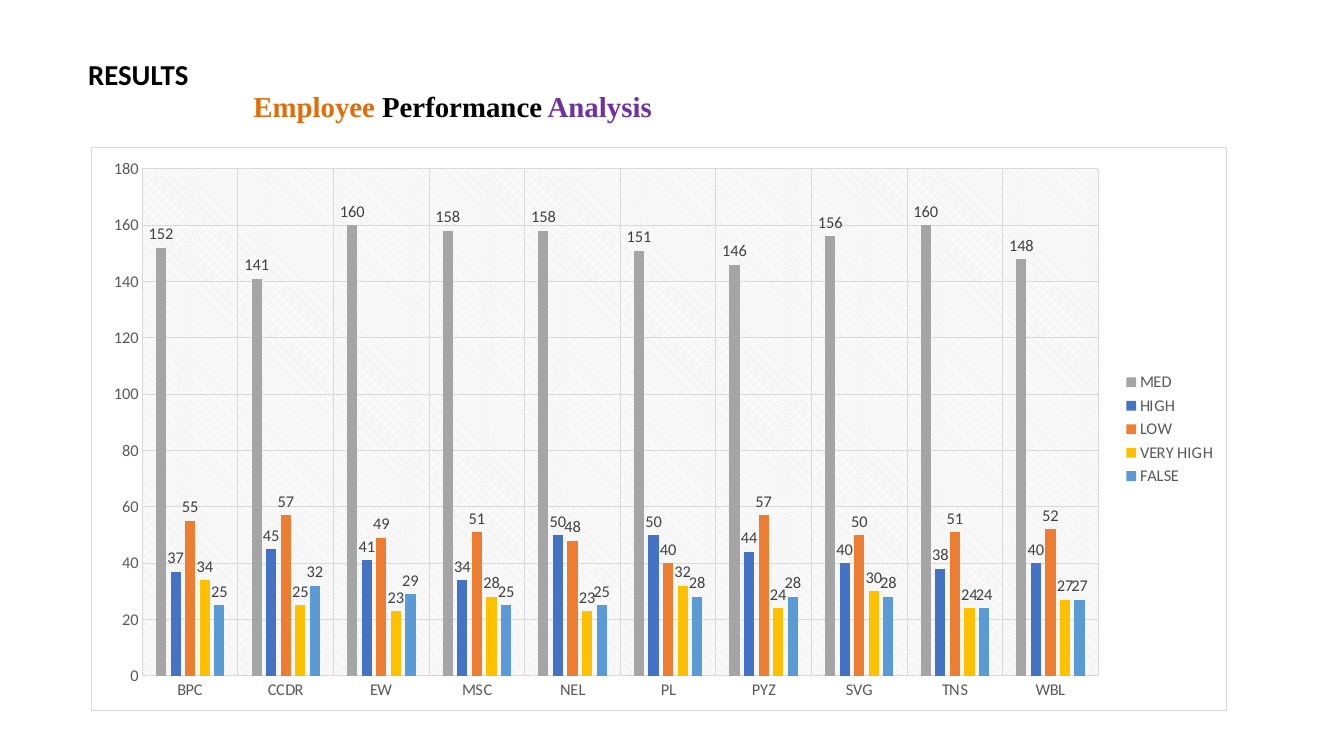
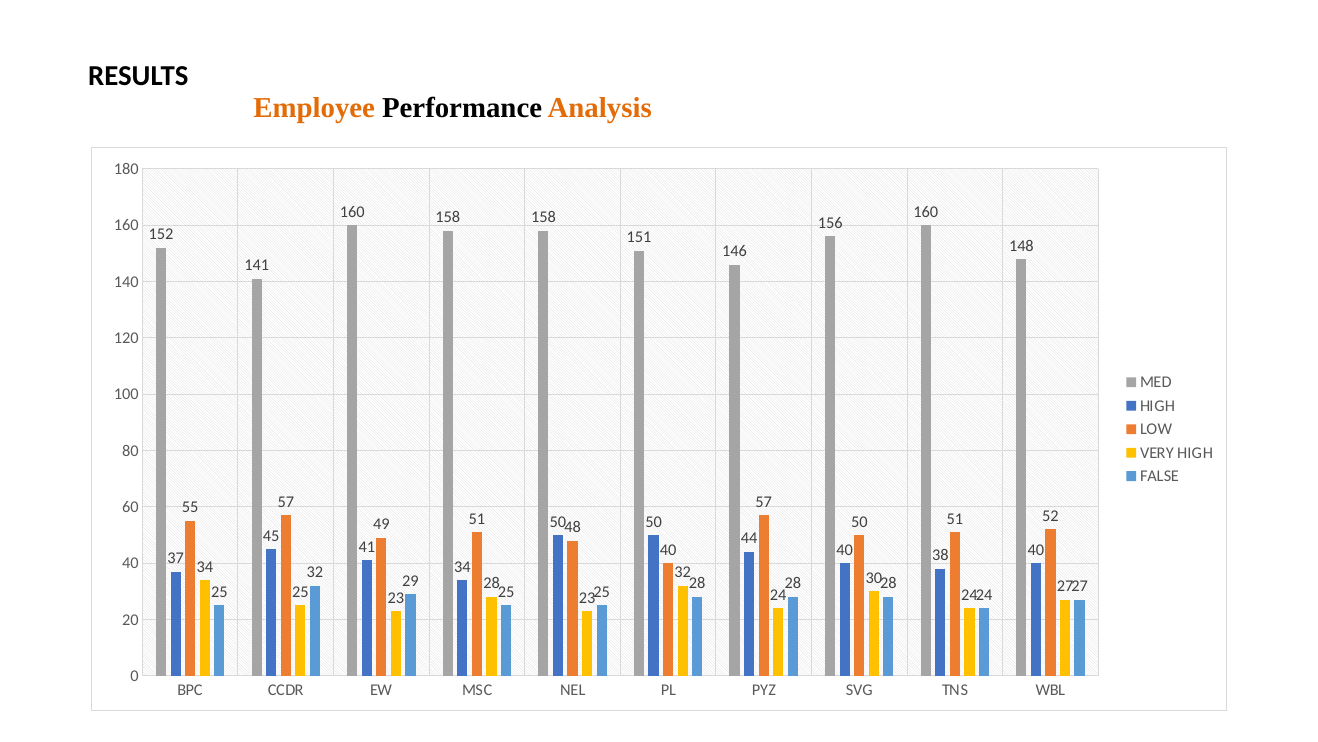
Analysis colour: purple -> orange
